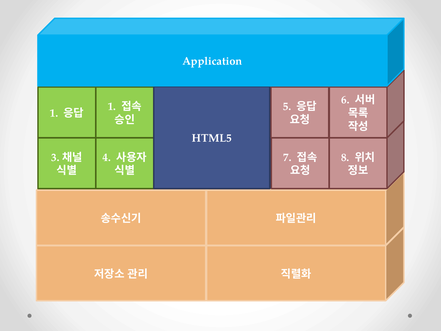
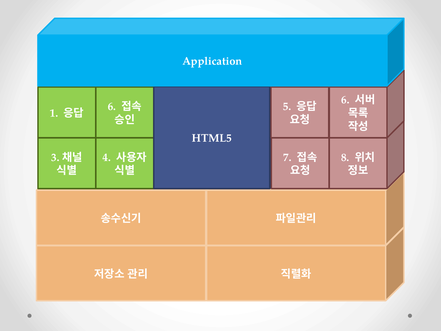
1 at (112, 106): 1 -> 6
